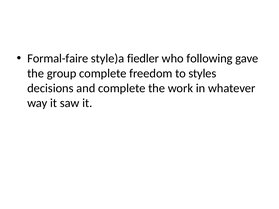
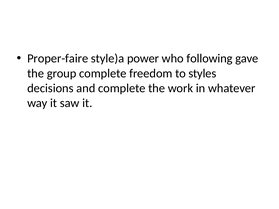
Formal-faire: Formal-faire -> Proper-faire
fiedler: fiedler -> power
